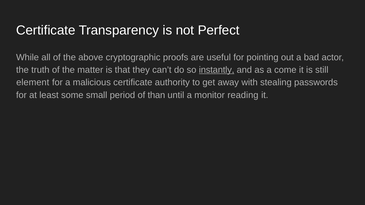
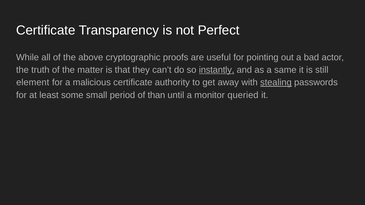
come: come -> same
stealing underline: none -> present
reading: reading -> queried
